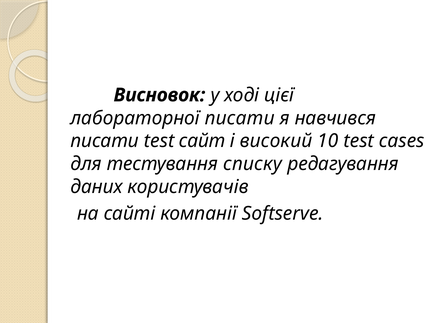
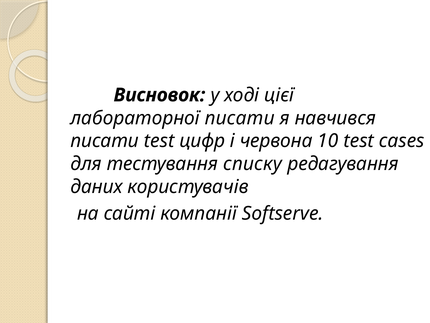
сайт: сайт -> цифр
високий: високий -> червона
